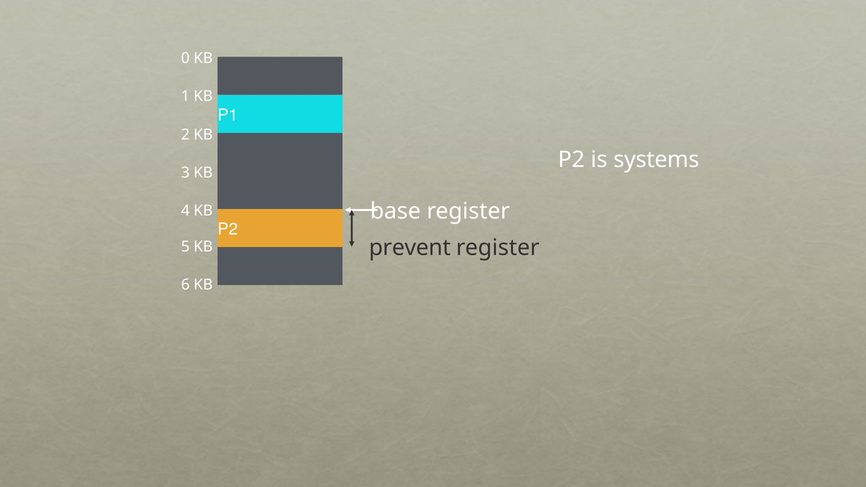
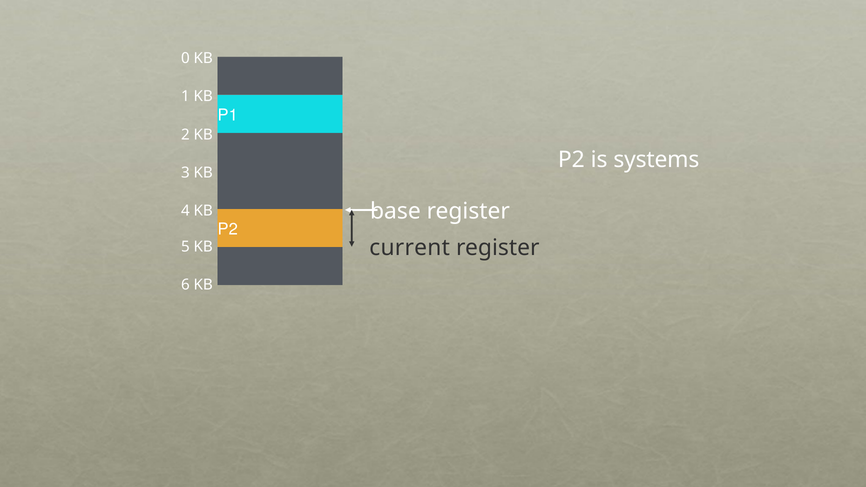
prevent: prevent -> current
